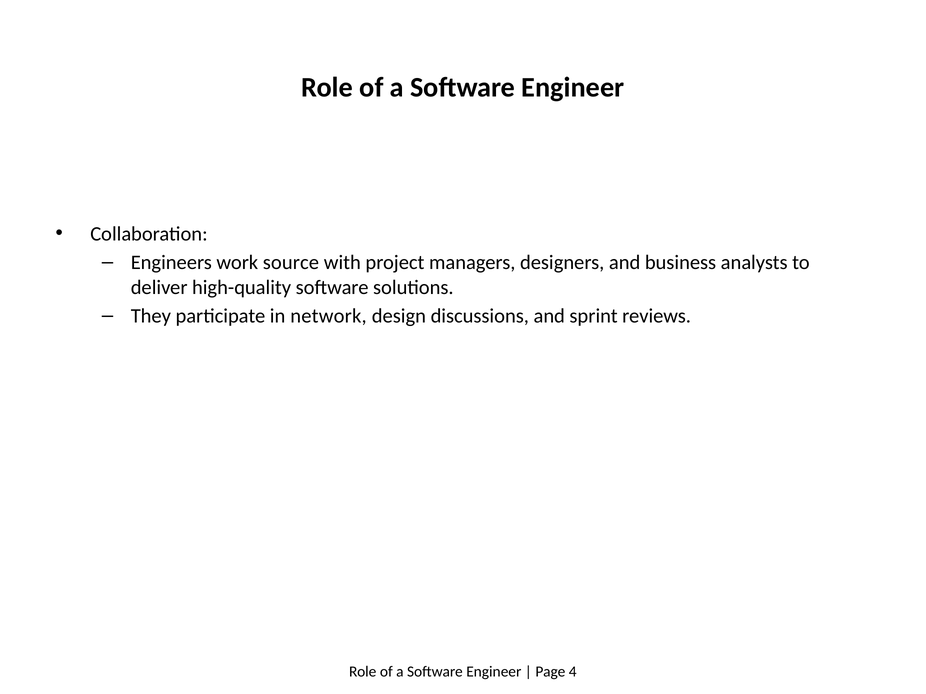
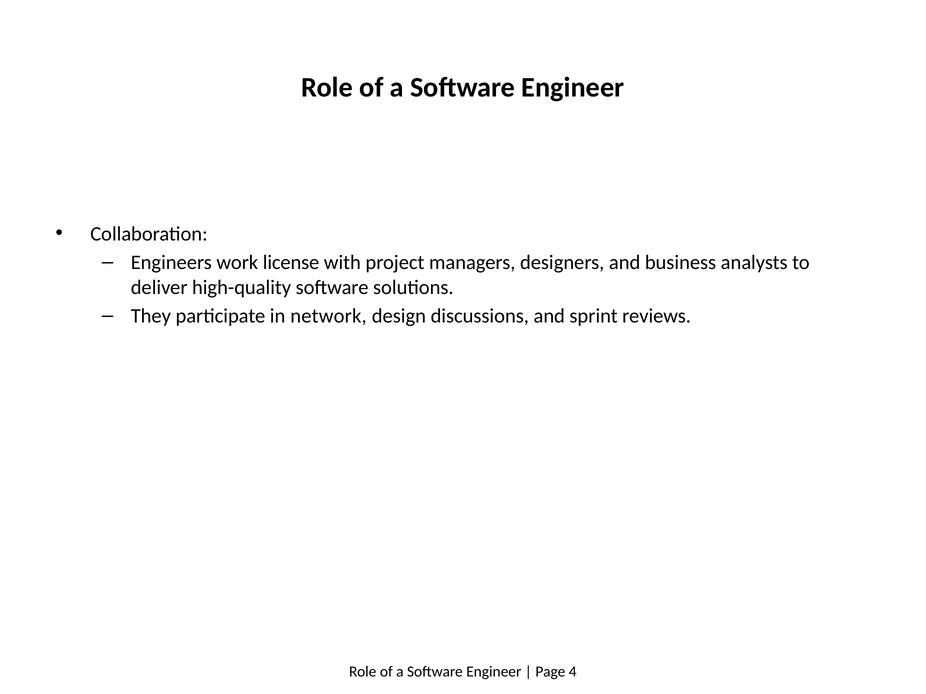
source: source -> license
